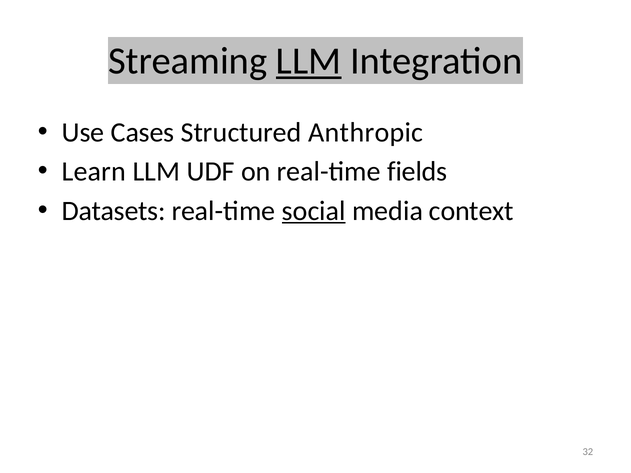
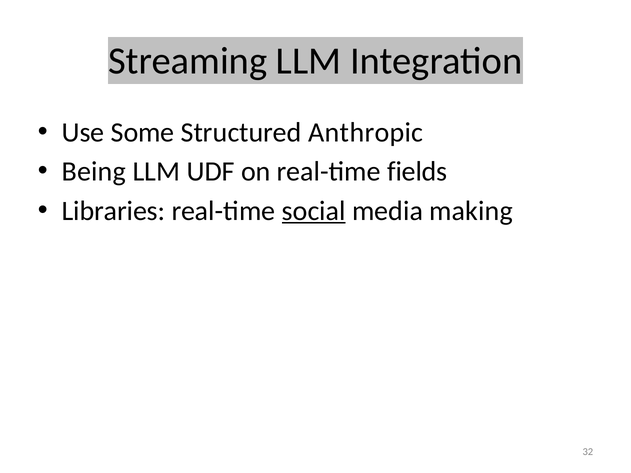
LLM at (309, 61) underline: present -> none
Cases: Cases -> Some
Learn: Learn -> Being
Datasets: Datasets -> Libraries
context: context -> making
